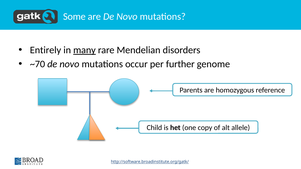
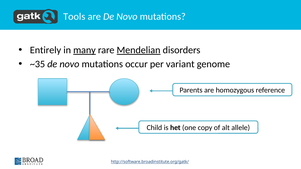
Some: Some -> Tools
Mendelian underline: none -> present
~70: ~70 -> ~35
further: further -> variant
